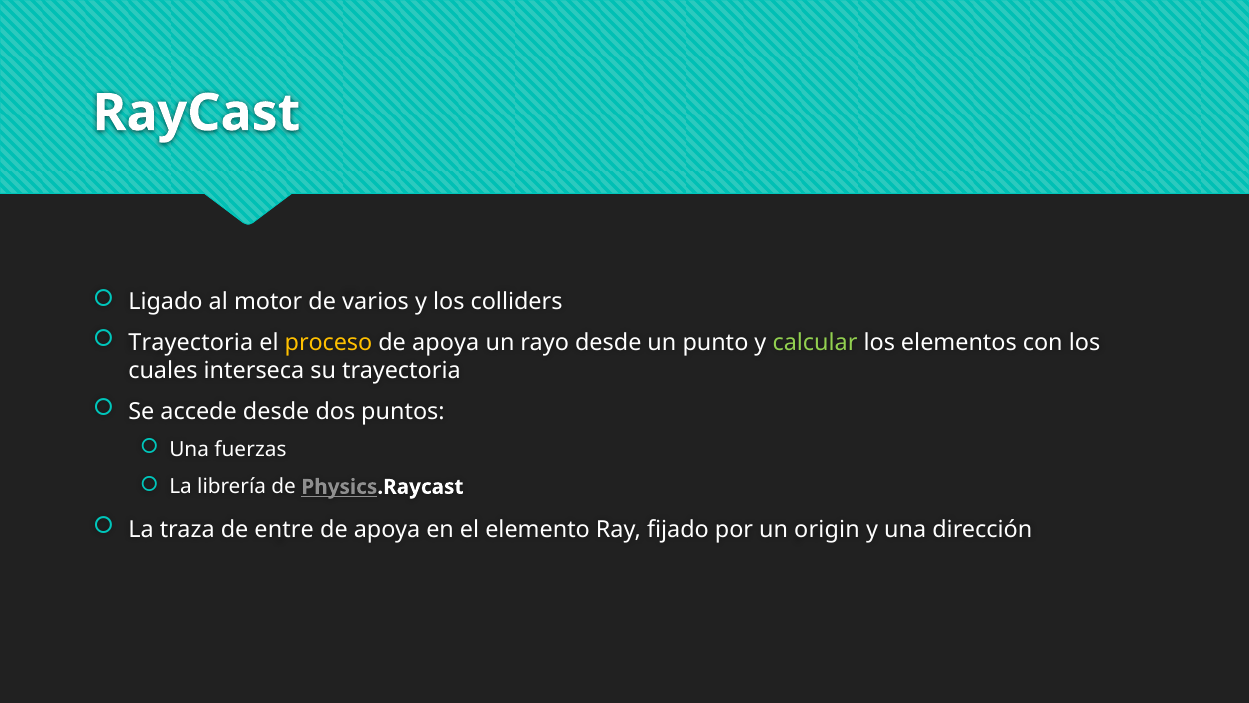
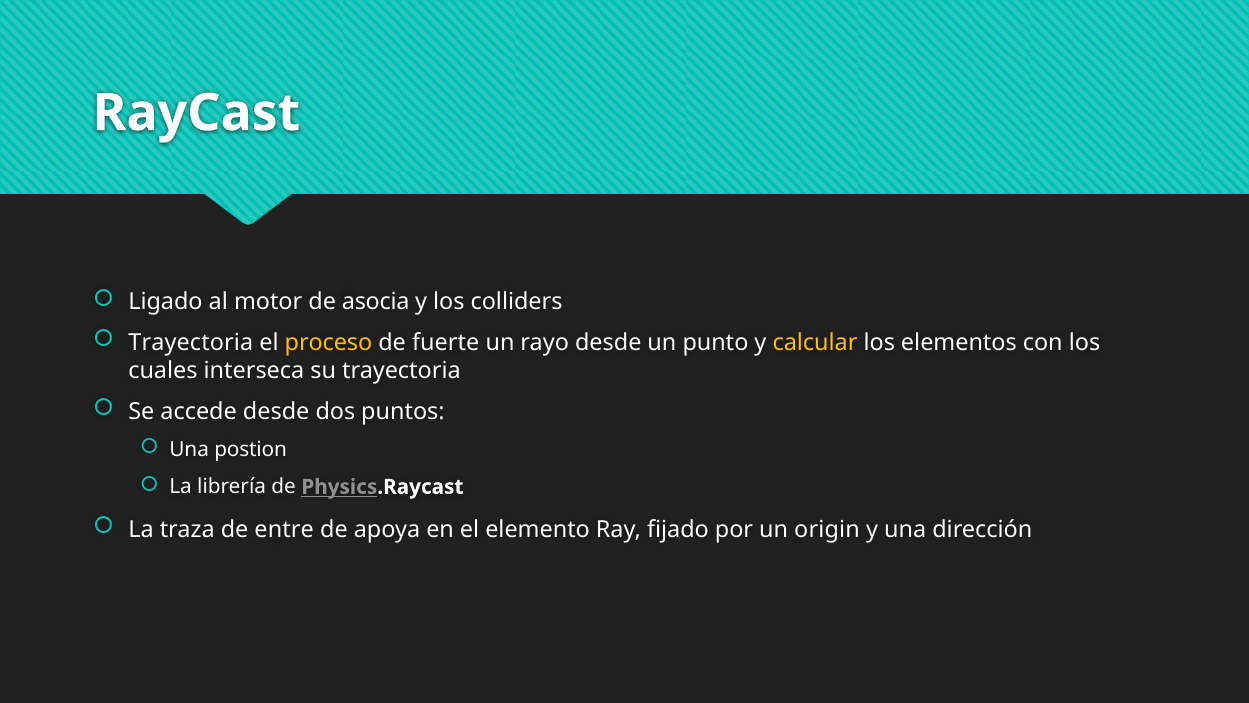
varios: varios -> asocia
apoya at (446, 343): apoya -> fuerte
calcular colour: light green -> yellow
fuerzas: fuerzas -> postion
